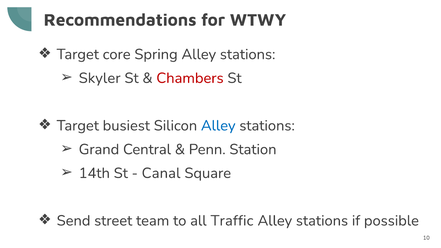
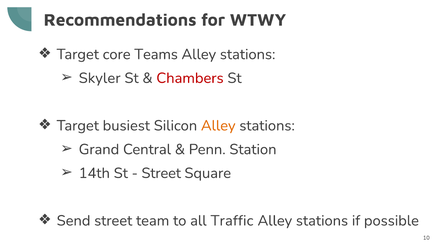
Spring: Spring -> Teams
Alley at (218, 126) colour: blue -> orange
Canal at (161, 173): Canal -> Street
